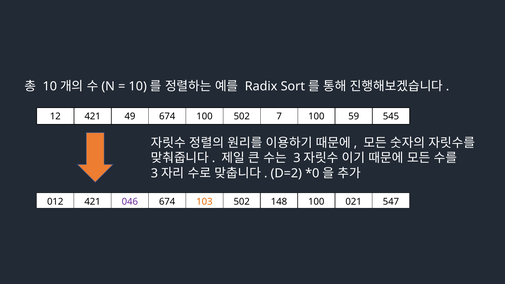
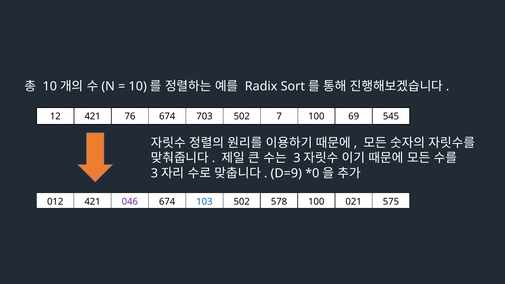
49: 49 -> 76
674 100: 100 -> 703
59: 59 -> 69
D=2: D=2 -> D=9
103 colour: orange -> blue
148: 148 -> 578
547: 547 -> 575
